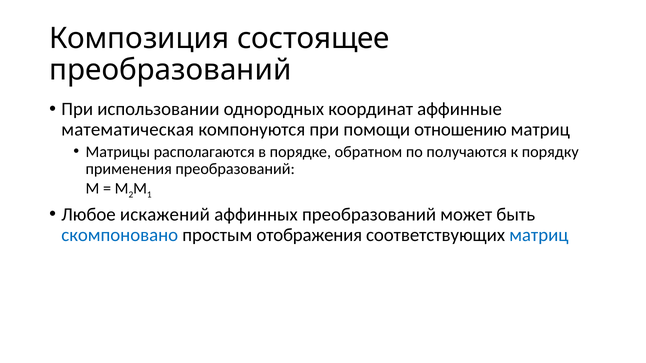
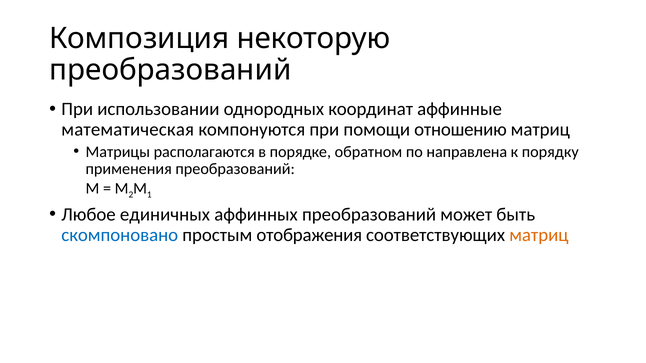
состоящее: состоящее -> некоторую
получаются: получаются -> направлена
искажений: искажений -> единичных
матриц at (539, 235) colour: blue -> orange
